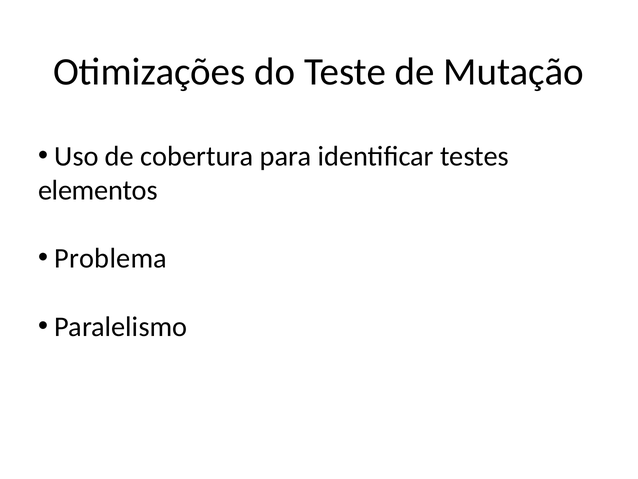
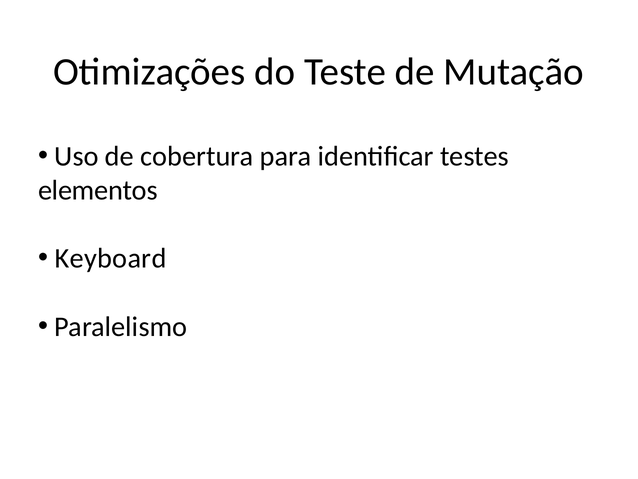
Problema: Problema -> Keyboard
